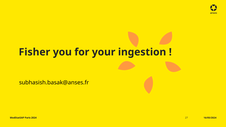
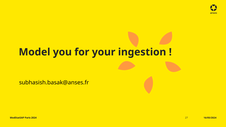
Fisher: Fisher -> Model
